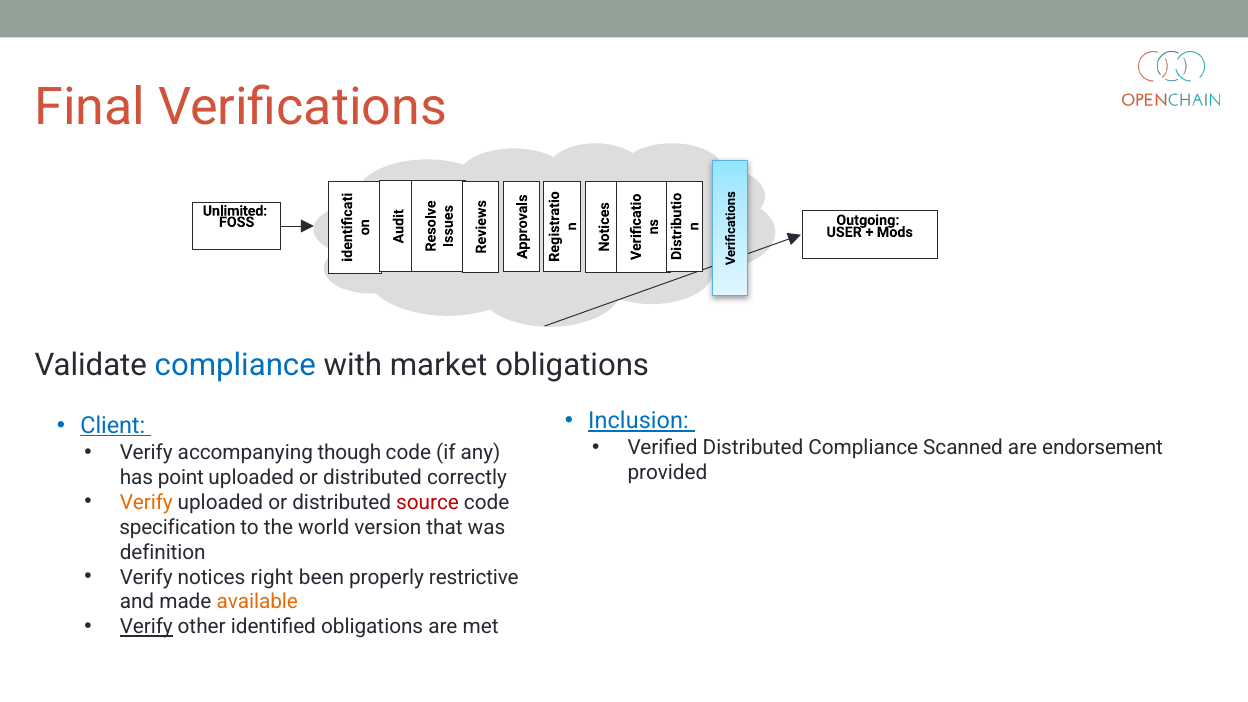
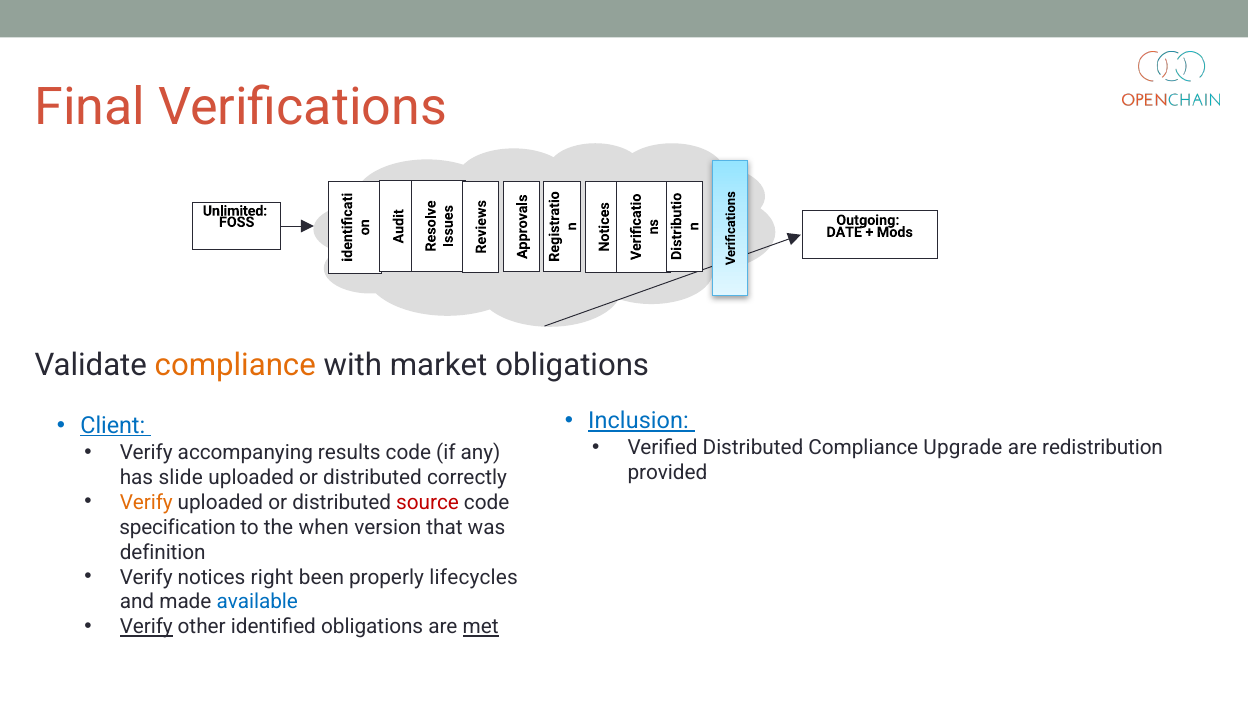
USER: USER -> DATE
compliance at (235, 365) colour: blue -> orange
Scanned: Scanned -> Upgrade
endorsement: endorsement -> redistribution
though: though -> results
point: point -> slide
world: world -> when
restrictive: restrictive -> lifecycles
available colour: orange -> blue
met underline: none -> present
